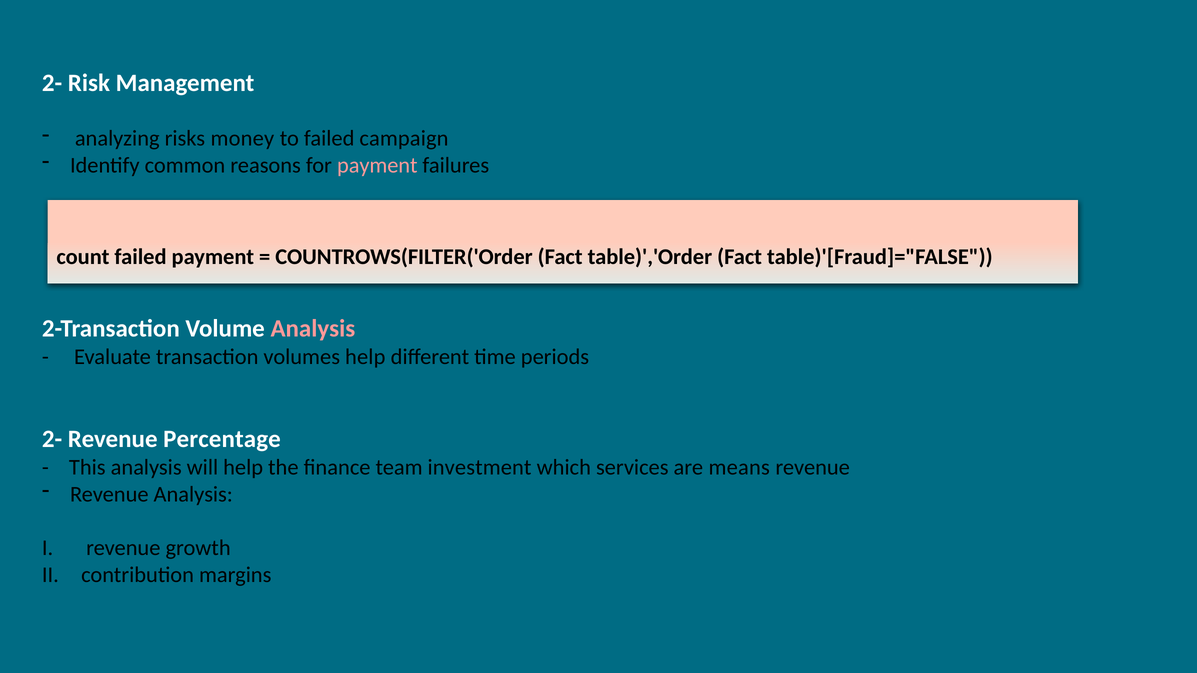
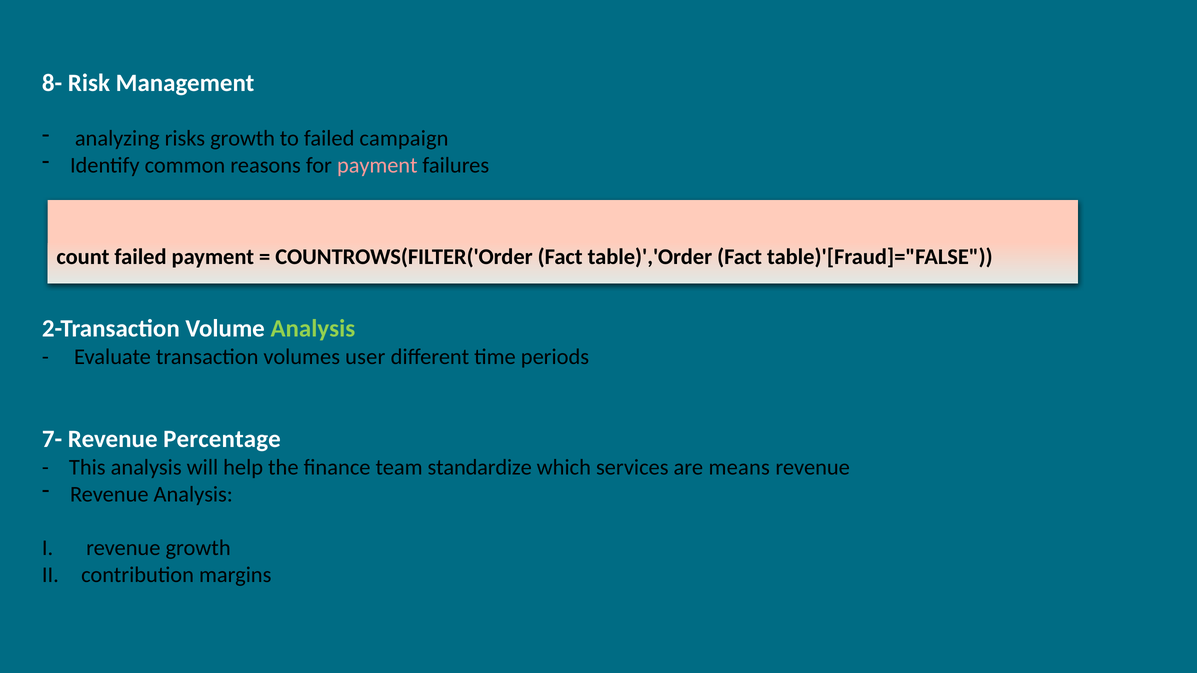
2- at (52, 83): 2- -> 8-
risks money: money -> growth
Analysis at (313, 329) colour: pink -> light green
volumes help: help -> user
2- at (52, 439): 2- -> 7-
investment: investment -> standardize
